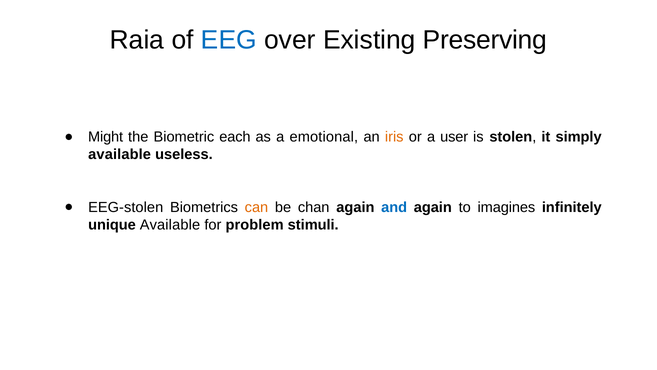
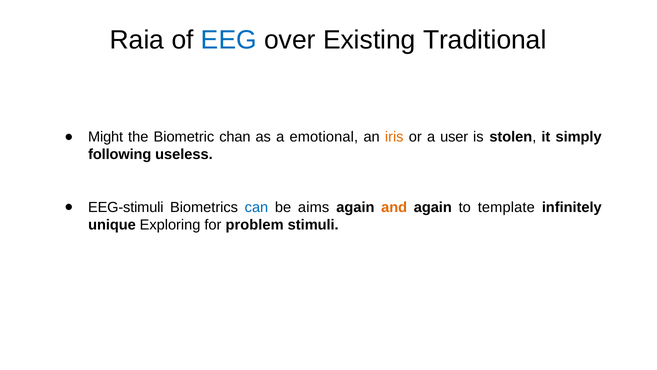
Preserving: Preserving -> Traditional
each: each -> chan
available at (120, 154): available -> following
EEG-stolen: EEG-stolen -> EEG-stimuli
can colour: orange -> blue
chan: chan -> aims
and colour: blue -> orange
imagines: imagines -> template
unique Available: Available -> Exploring
